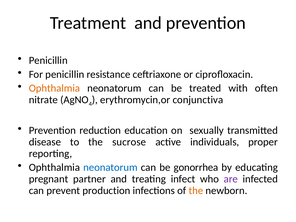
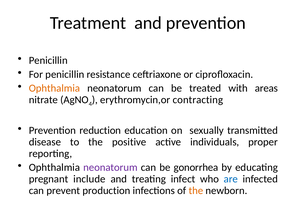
often: often -> areas
conjunctiva: conjunctiva -> contracting
sucrose: sucrose -> positive
neonatorum at (110, 167) colour: blue -> purple
partner: partner -> include
are colour: purple -> blue
